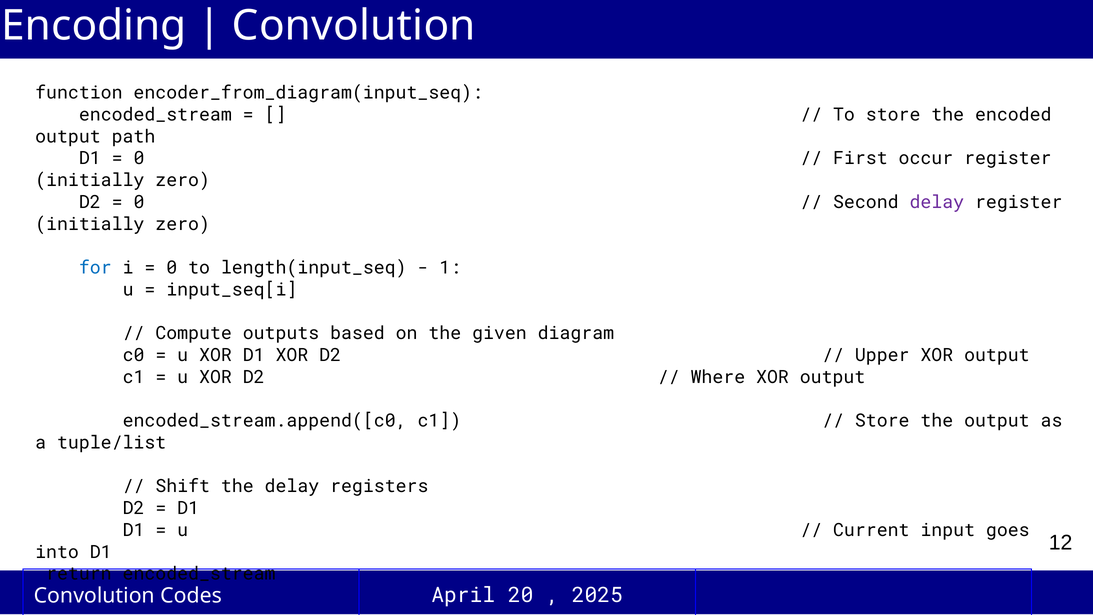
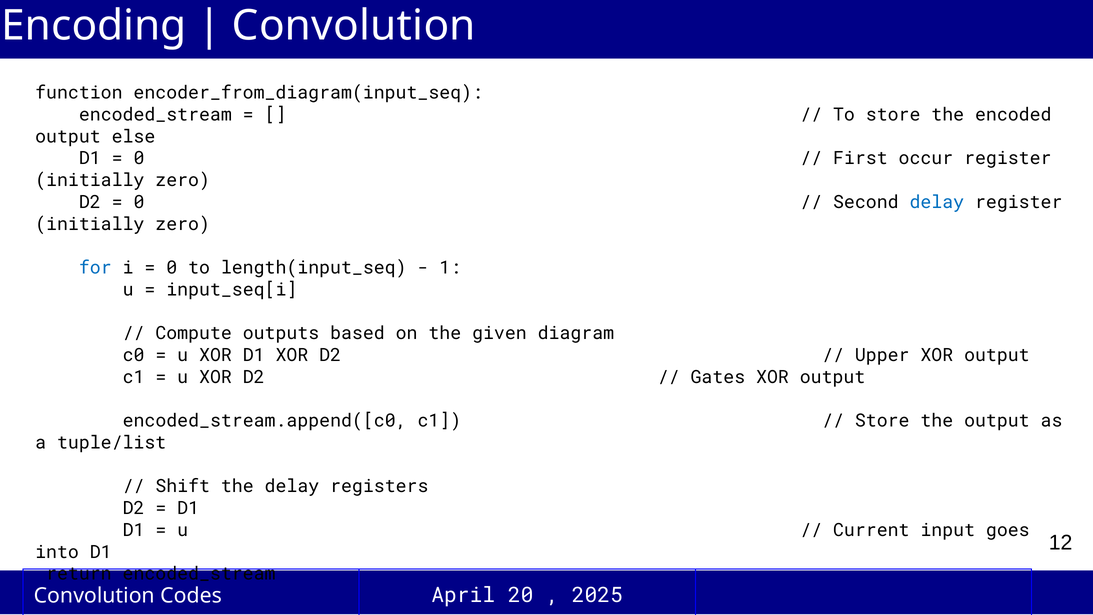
path: path -> else
delay at (937, 202) colour: purple -> blue
Where: Where -> Gates
